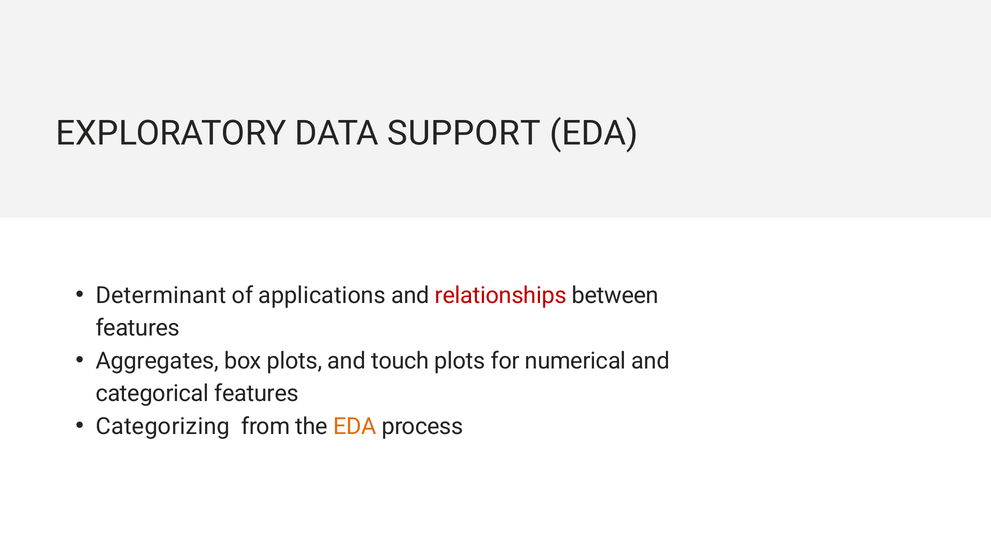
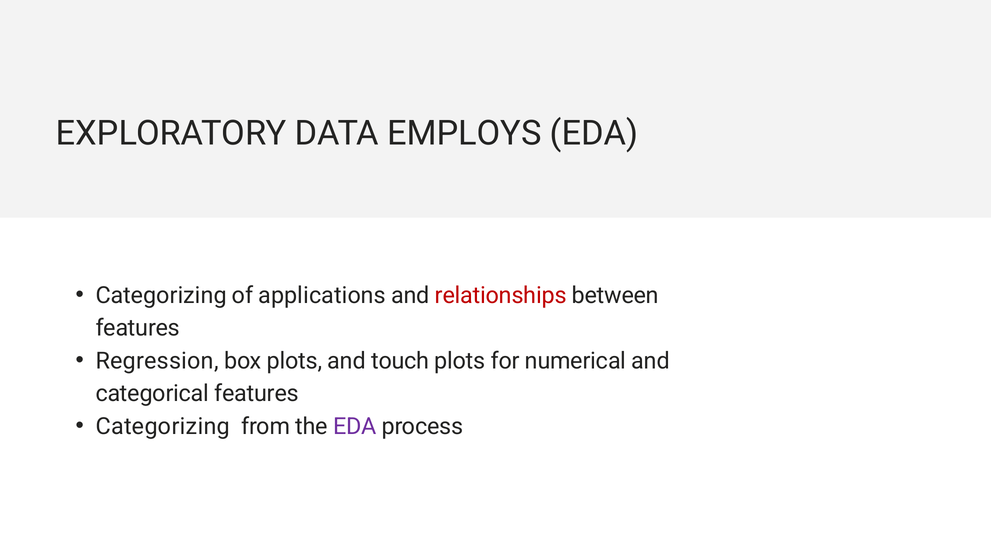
SUPPORT: SUPPORT -> EMPLOYS
Determinant at (161, 295): Determinant -> Categorizing
Aggregates: Aggregates -> Regression
EDA at (355, 426) colour: orange -> purple
